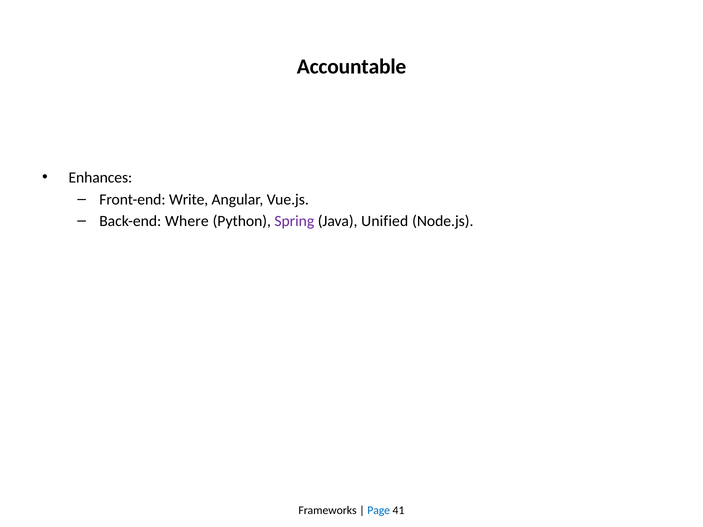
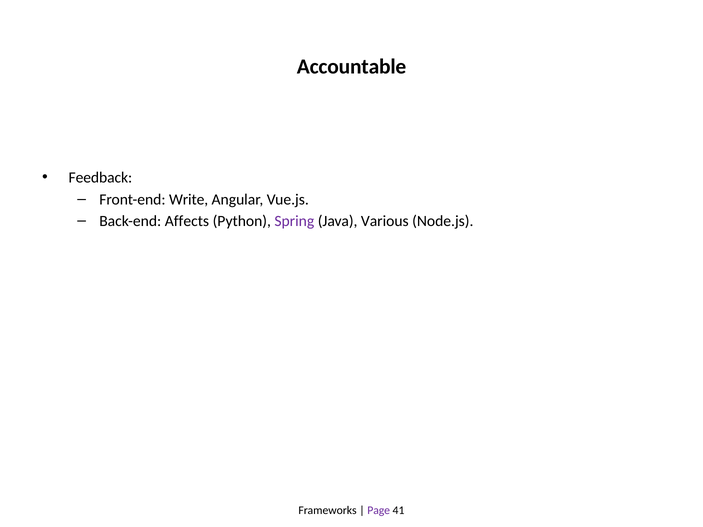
Enhances: Enhances -> Feedback
Where: Where -> Affects
Unified: Unified -> Various
Page colour: blue -> purple
